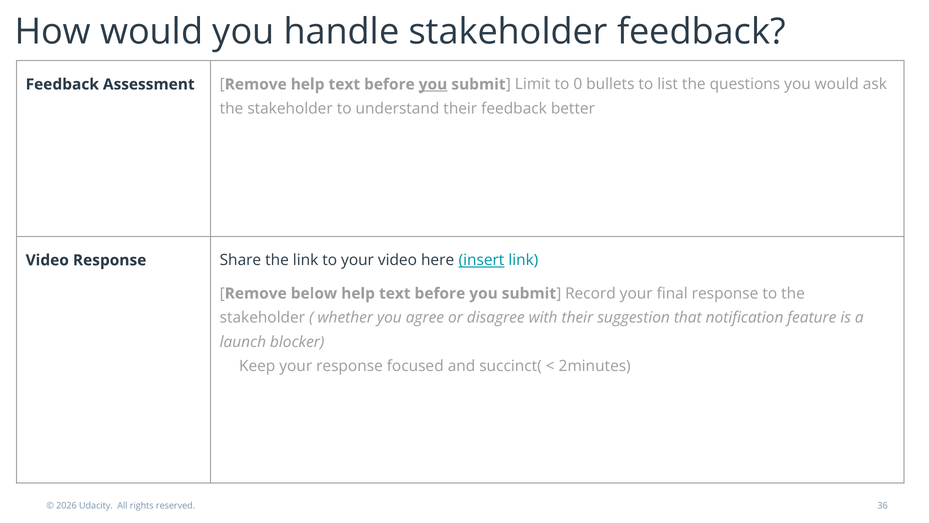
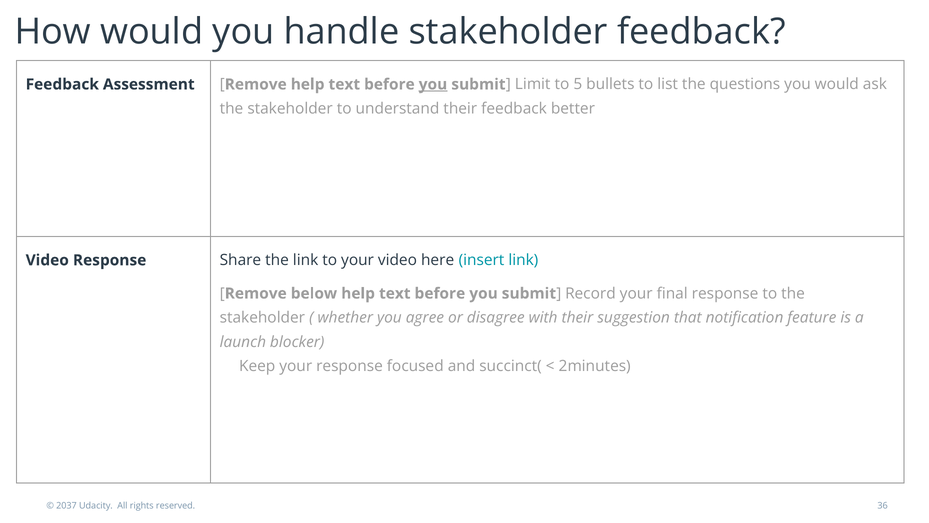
0: 0 -> 5
insert underline: present -> none
2026: 2026 -> 2037
